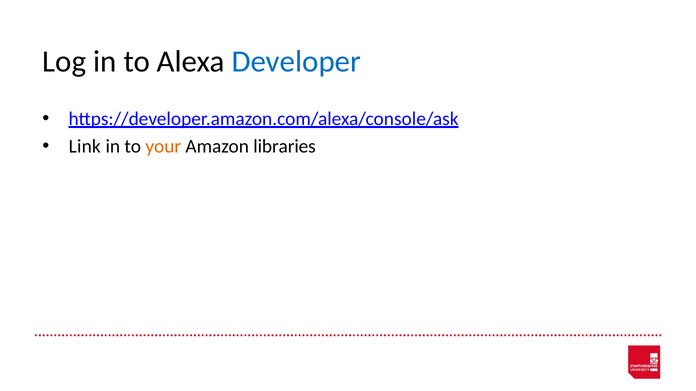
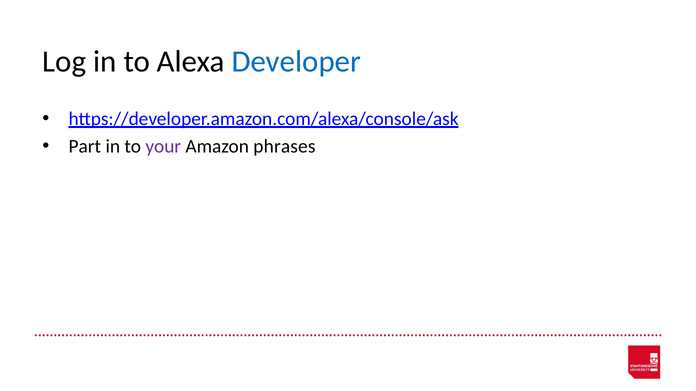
Link: Link -> Part
your colour: orange -> purple
libraries: libraries -> phrases
